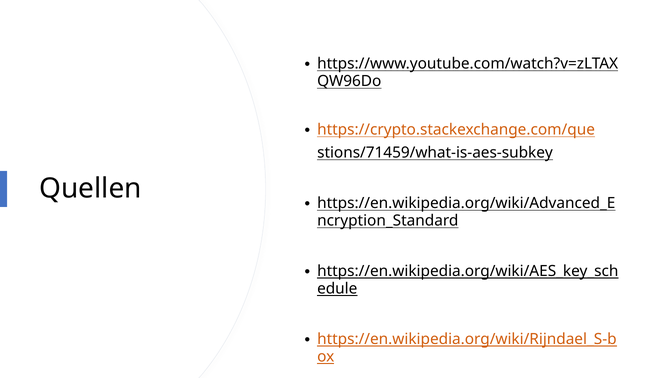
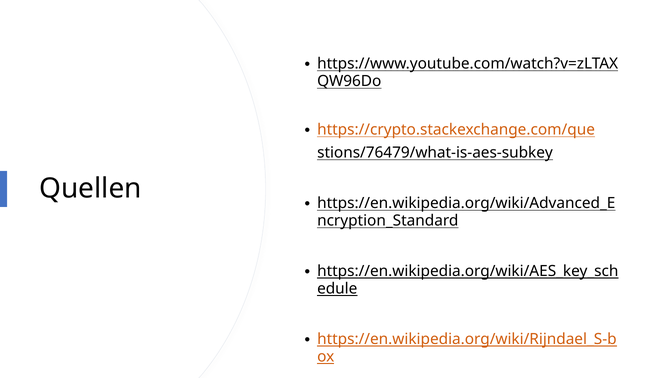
stions/71459/what-is-aes-subkey: stions/71459/what-is-aes-subkey -> stions/76479/what-is-aes-subkey
